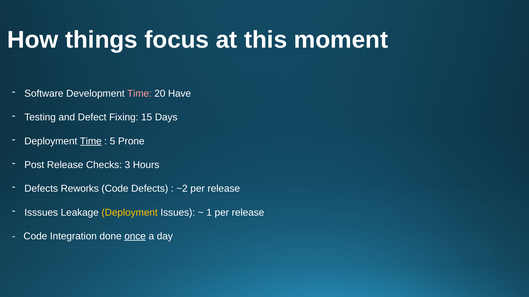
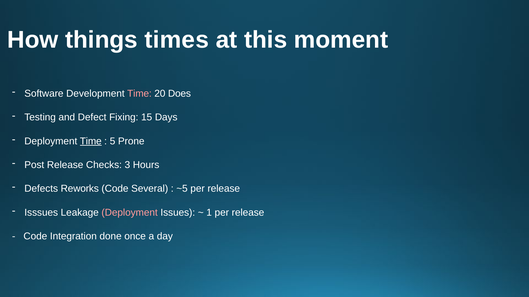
focus: focus -> times
Have: Have -> Does
Code Defects: Defects -> Several
~2: ~2 -> ~5
Deployment at (130, 213) colour: yellow -> pink
once underline: present -> none
